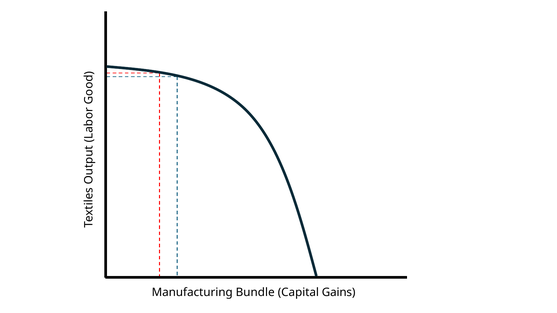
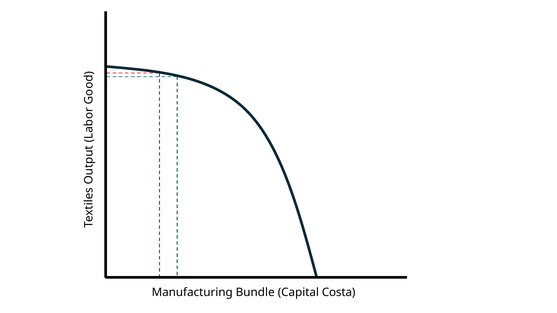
Gains: Gains -> Costa
